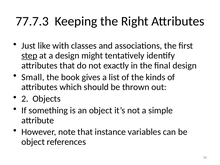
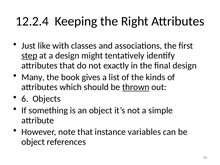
77.7.3: 77.7.3 -> 12.2.4
Small: Small -> Many
thrown underline: none -> present
2: 2 -> 6
